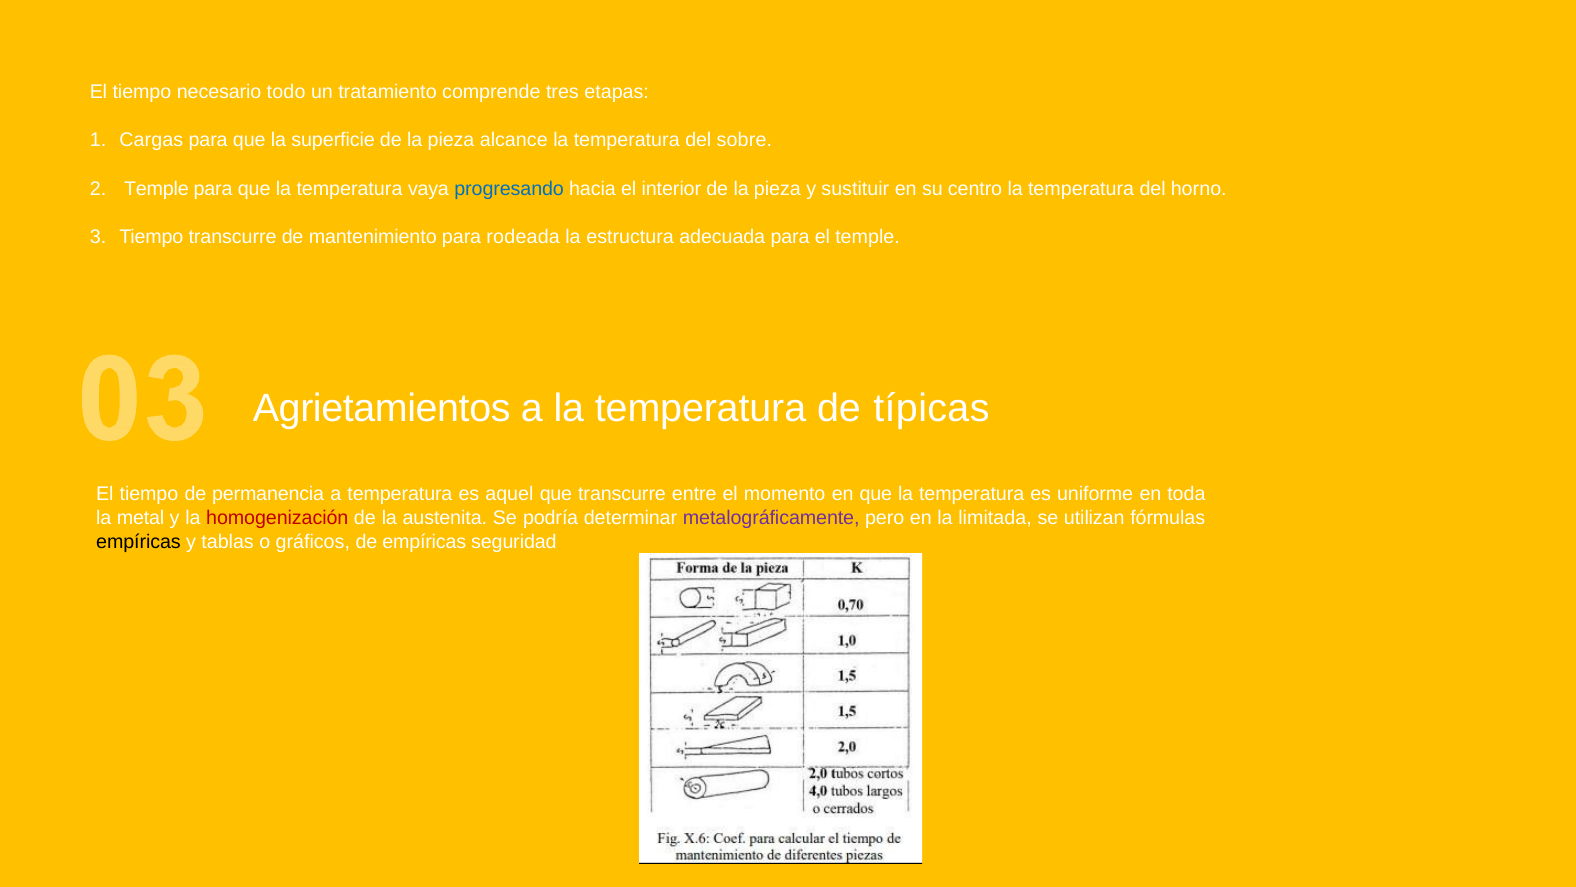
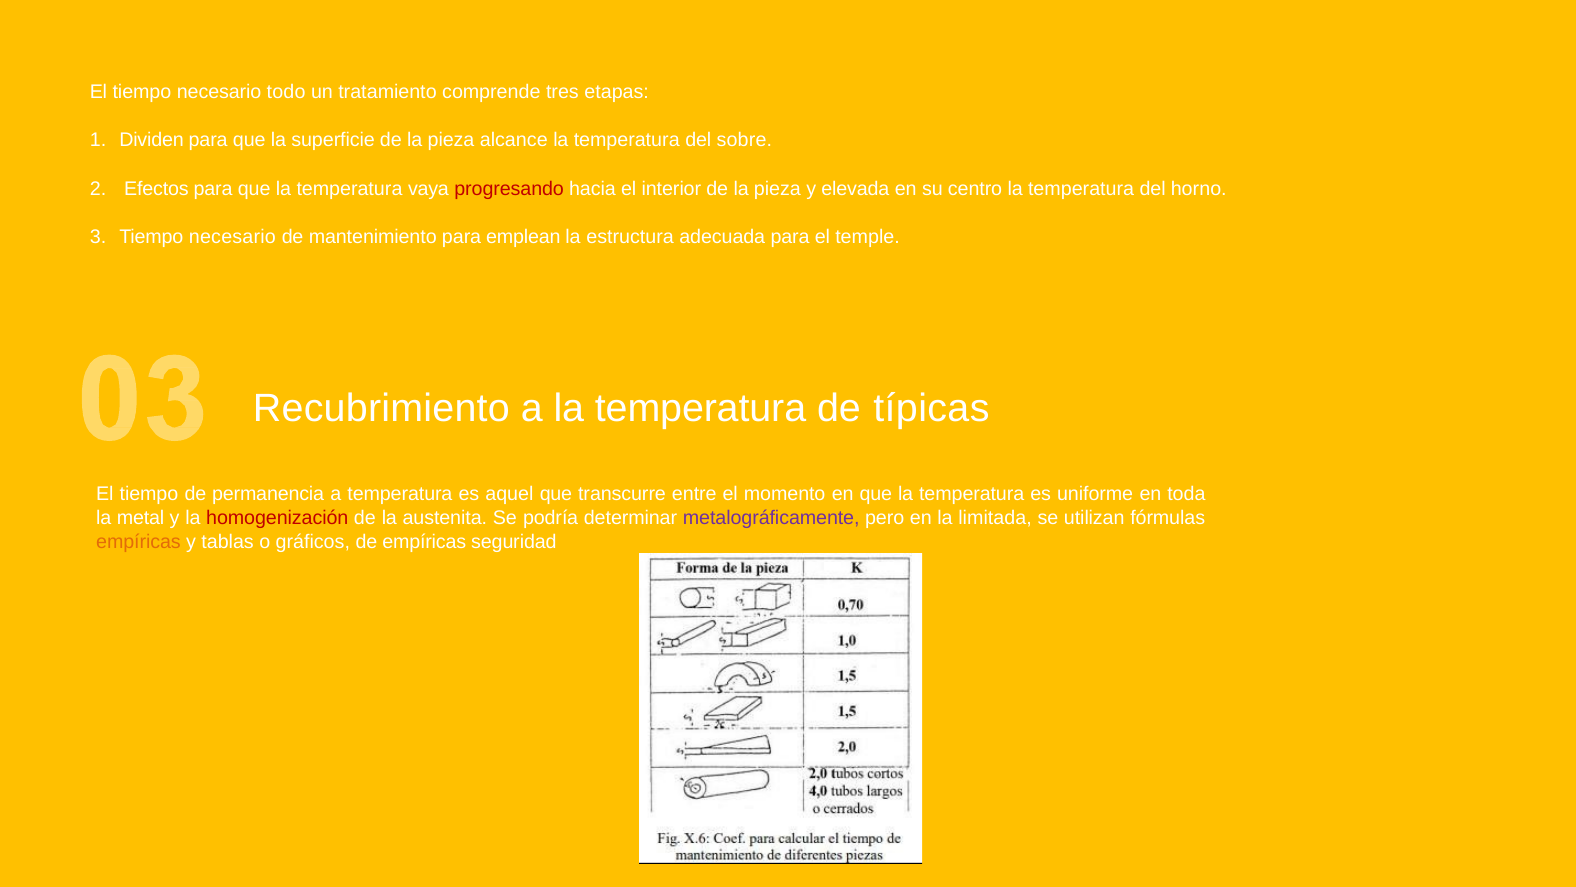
Cargas: Cargas -> Dividen
Temple at (156, 189): Temple -> Efectos
progresando colour: blue -> red
sustituir: sustituir -> elevada
transcurre at (233, 237): transcurre -> necesario
rodeada: rodeada -> emplean
Agrietamientos: Agrietamientos -> Recubrimiento
empíricas at (138, 541) colour: black -> orange
